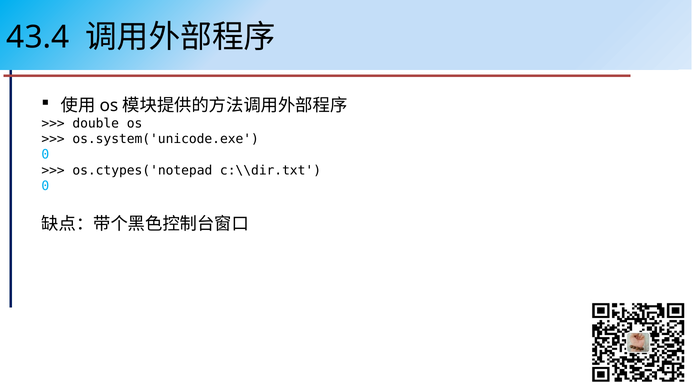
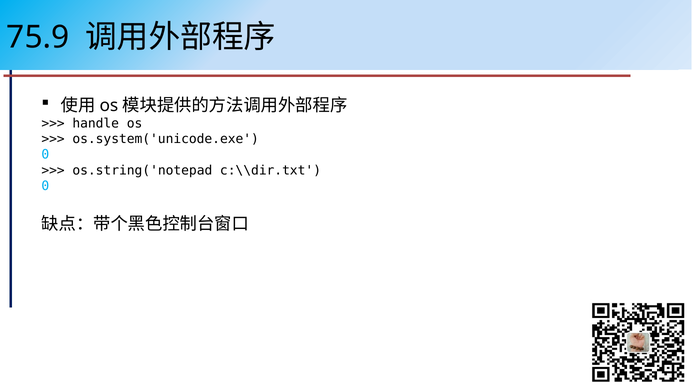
43.4: 43.4 -> 75.9
double: double -> handle
os.ctypes('notepad: os.ctypes('notepad -> os.string('notepad
